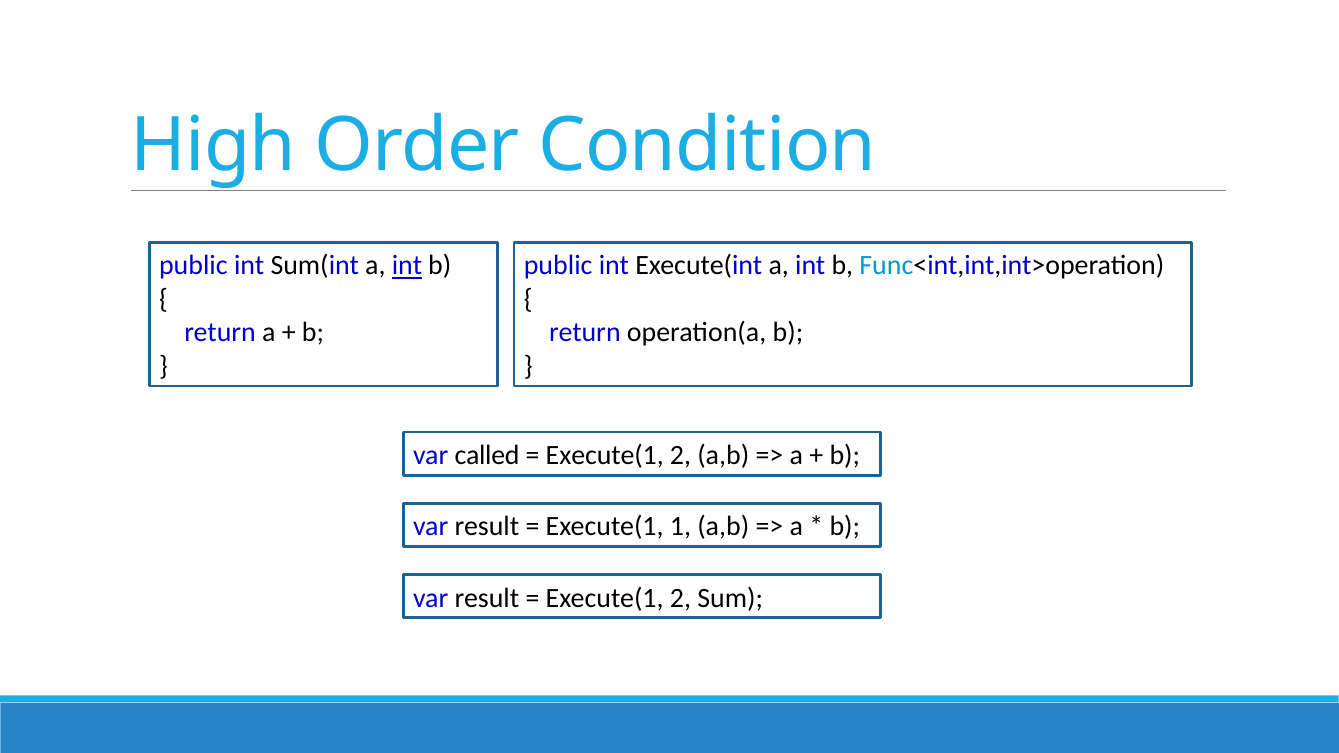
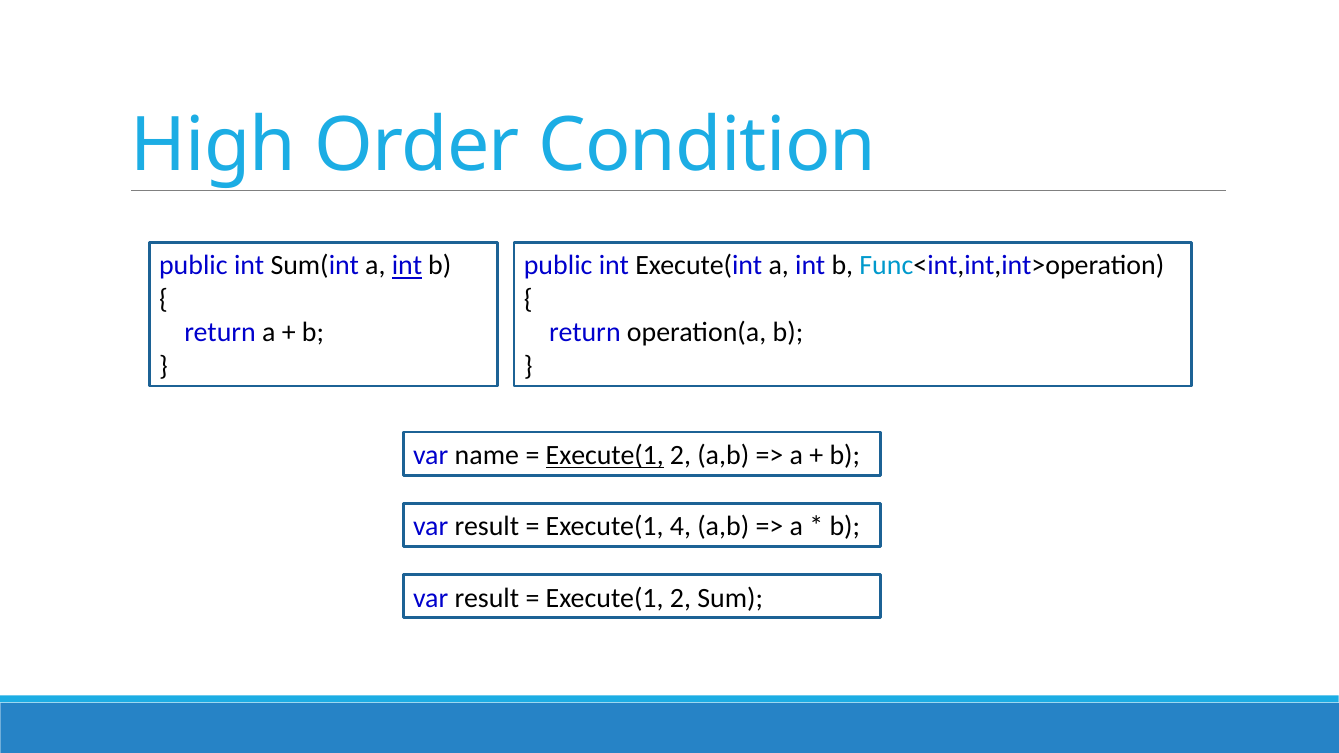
called: called -> name
Execute(1 at (605, 456) underline: none -> present
1: 1 -> 4
